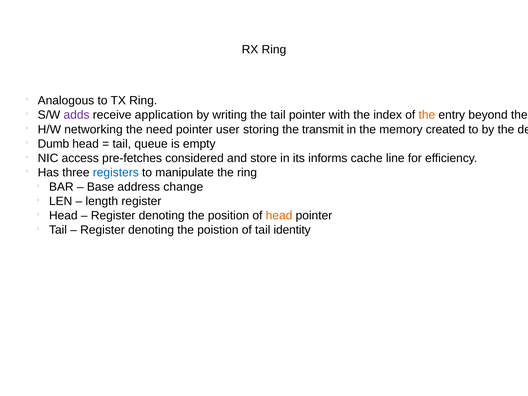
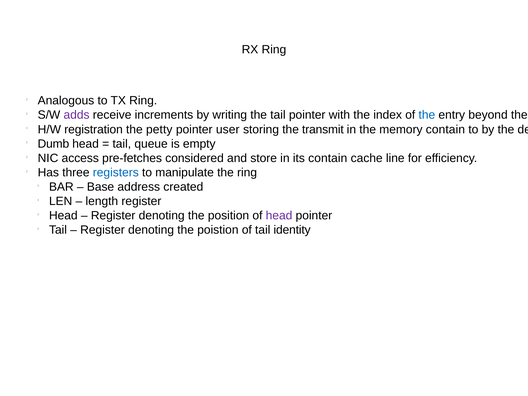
application: application -> increments
the at (427, 115) colour: orange -> blue
networking: networking -> registration
need: need -> petty
memory created: created -> contain
its informs: informs -> contain
change: change -> created
head at (279, 216) colour: orange -> purple
